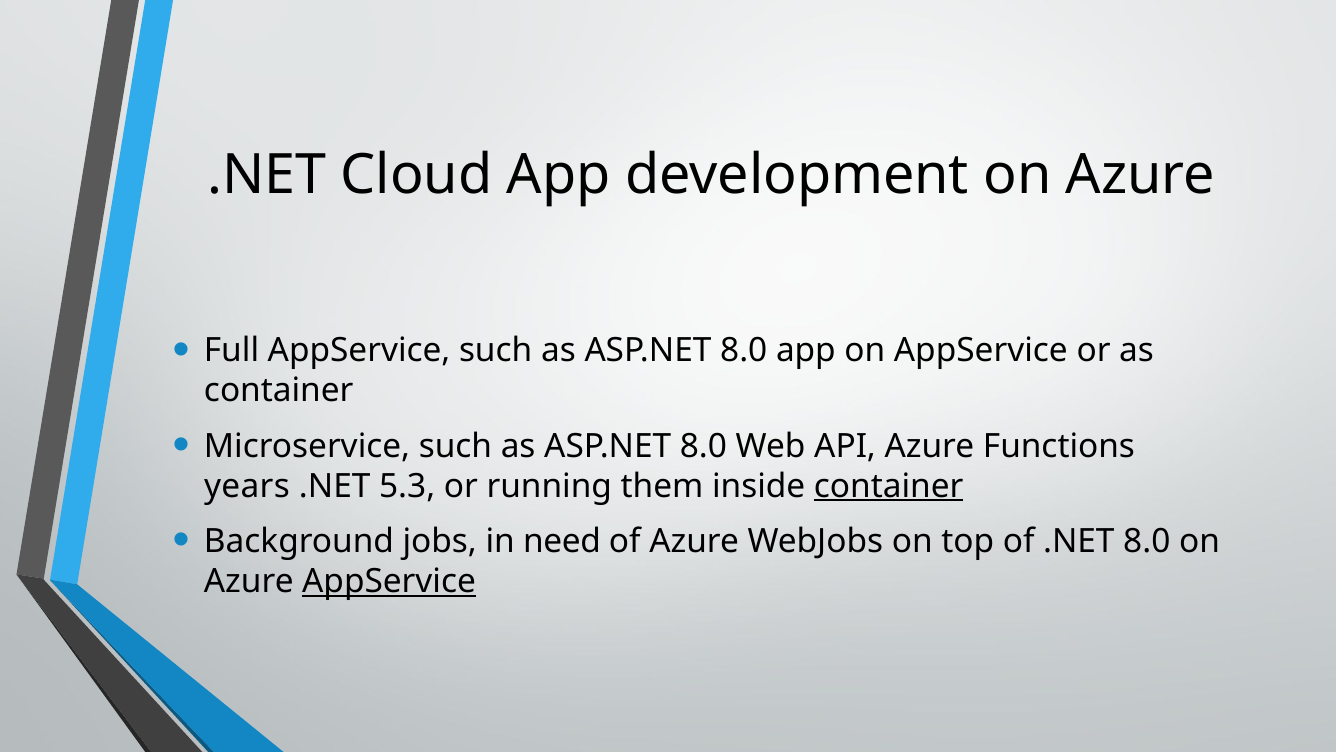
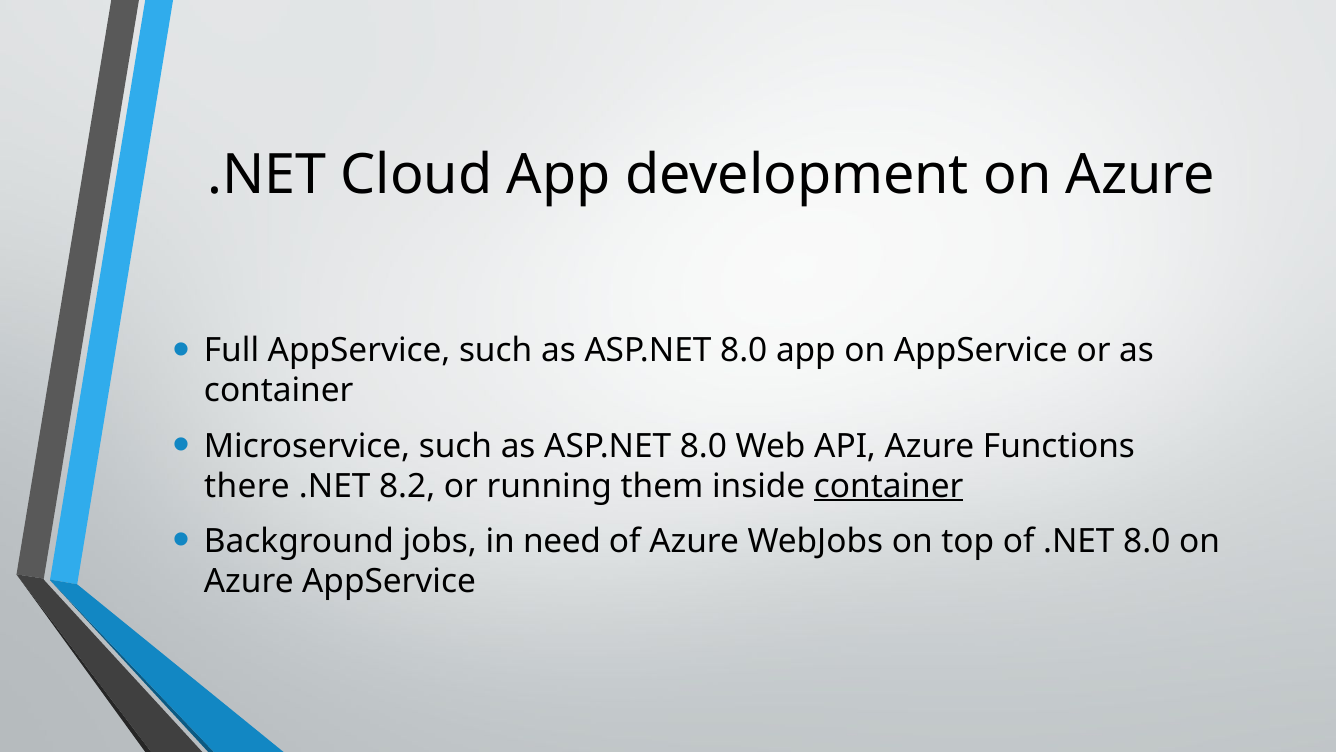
years: years -> there
5.3: 5.3 -> 8.2
AppService at (389, 581) underline: present -> none
